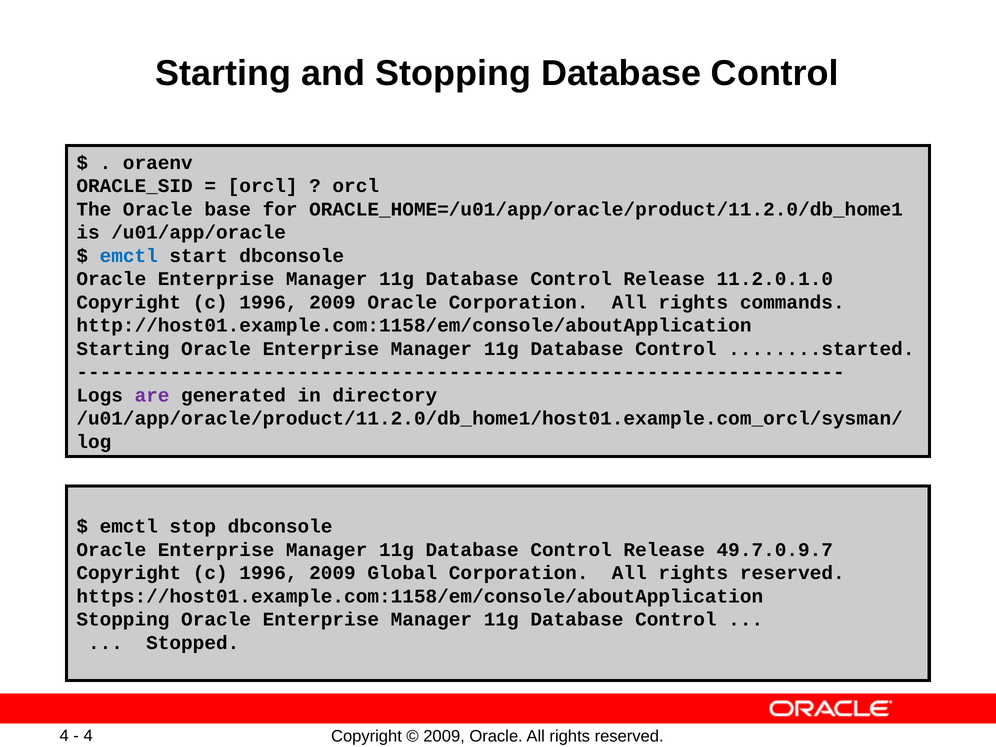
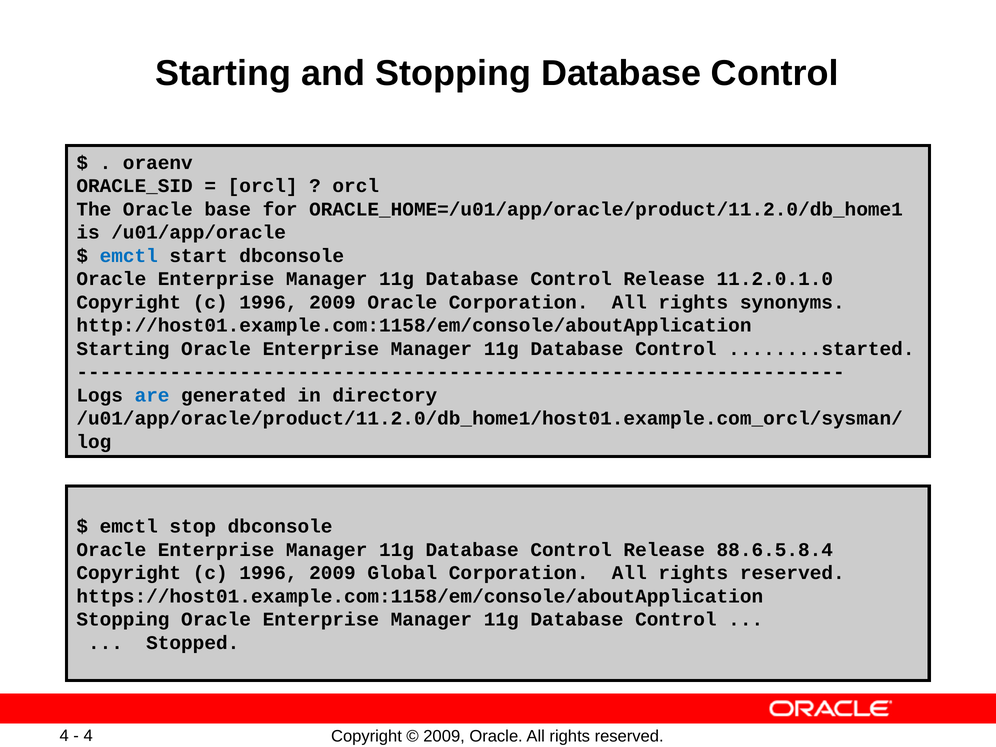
commands: commands -> synonyms
are colour: purple -> blue
49.7.0.9.7: 49.7.0.9.7 -> 88.6.5.8.4
